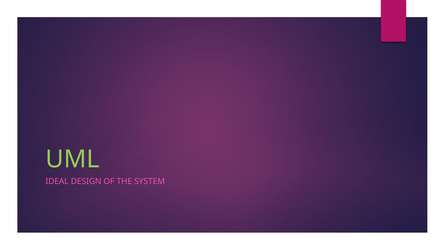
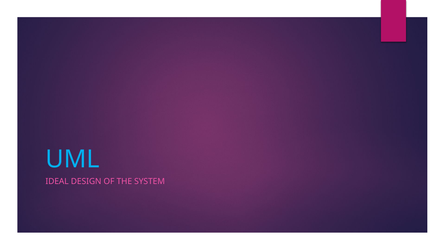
UML colour: light green -> light blue
